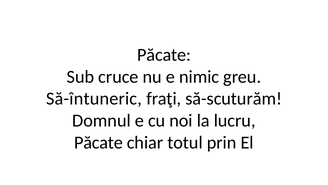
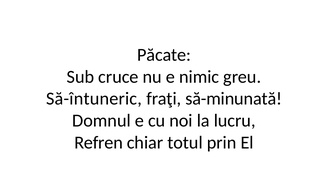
să-scuturăm: să-scuturăm -> să-minunată
Păcate at (99, 142): Păcate -> Refren
